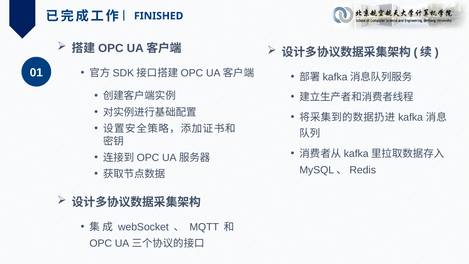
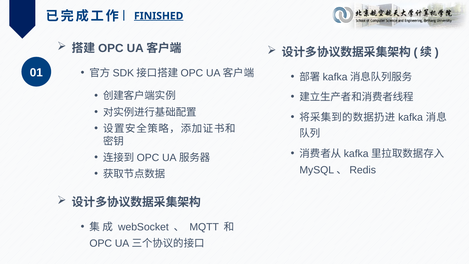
FINISHED underline: none -> present
